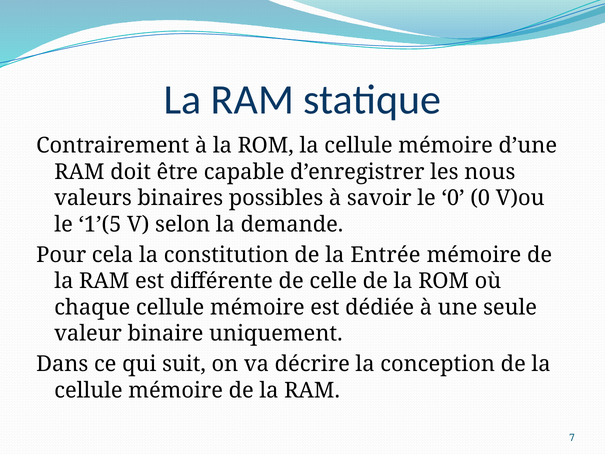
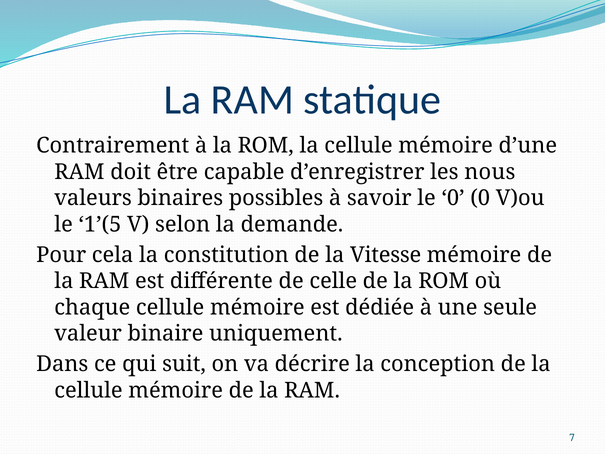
Entrée: Entrée -> Vitesse
